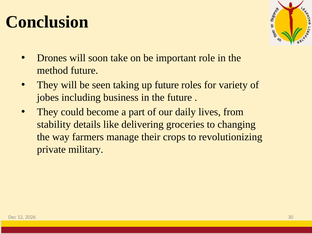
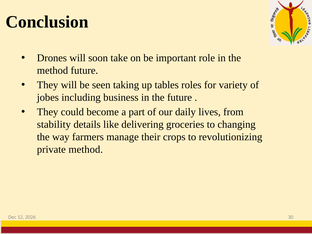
up future: future -> tables
private military: military -> method
